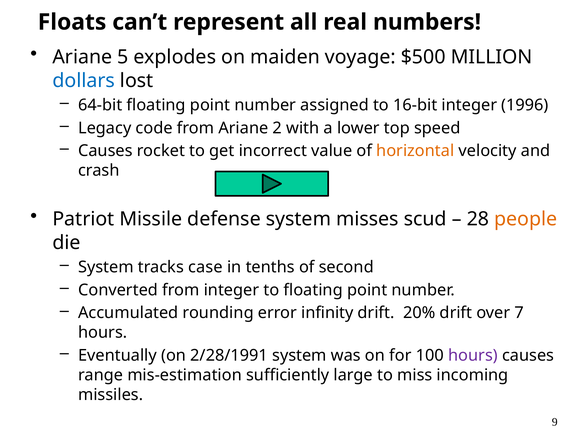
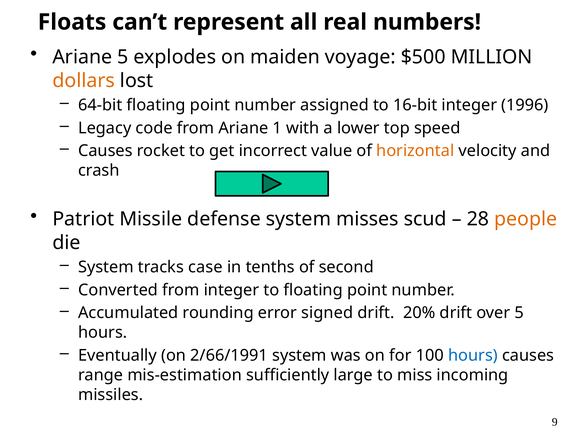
dollars colour: blue -> orange
2: 2 -> 1
infinity: infinity -> signed
over 7: 7 -> 5
2/28/1991: 2/28/1991 -> 2/66/1991
hours at (473, 355) colour: purple -> blue
